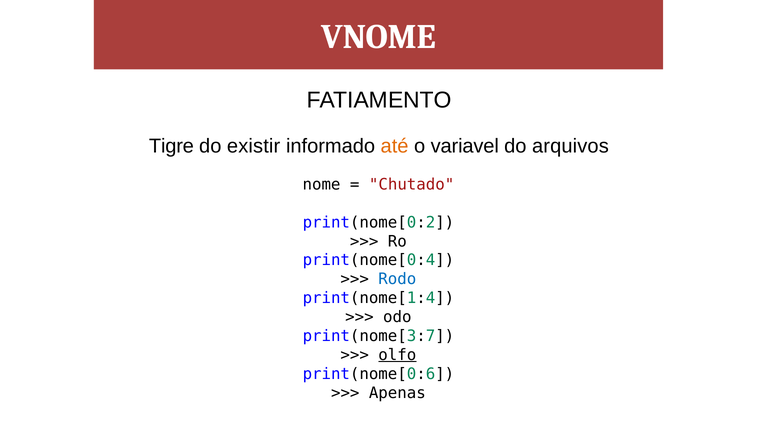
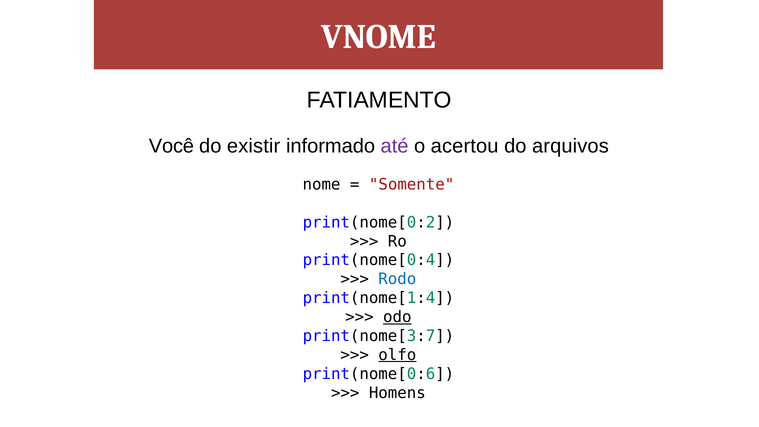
Tigre: Tigre -> Você
até colour: orange -> purple
variavel: variavel -> acertou
Chutado: Chutado -> Somente
odo underline: none -> present
Apenas: Apenas -> Homens
